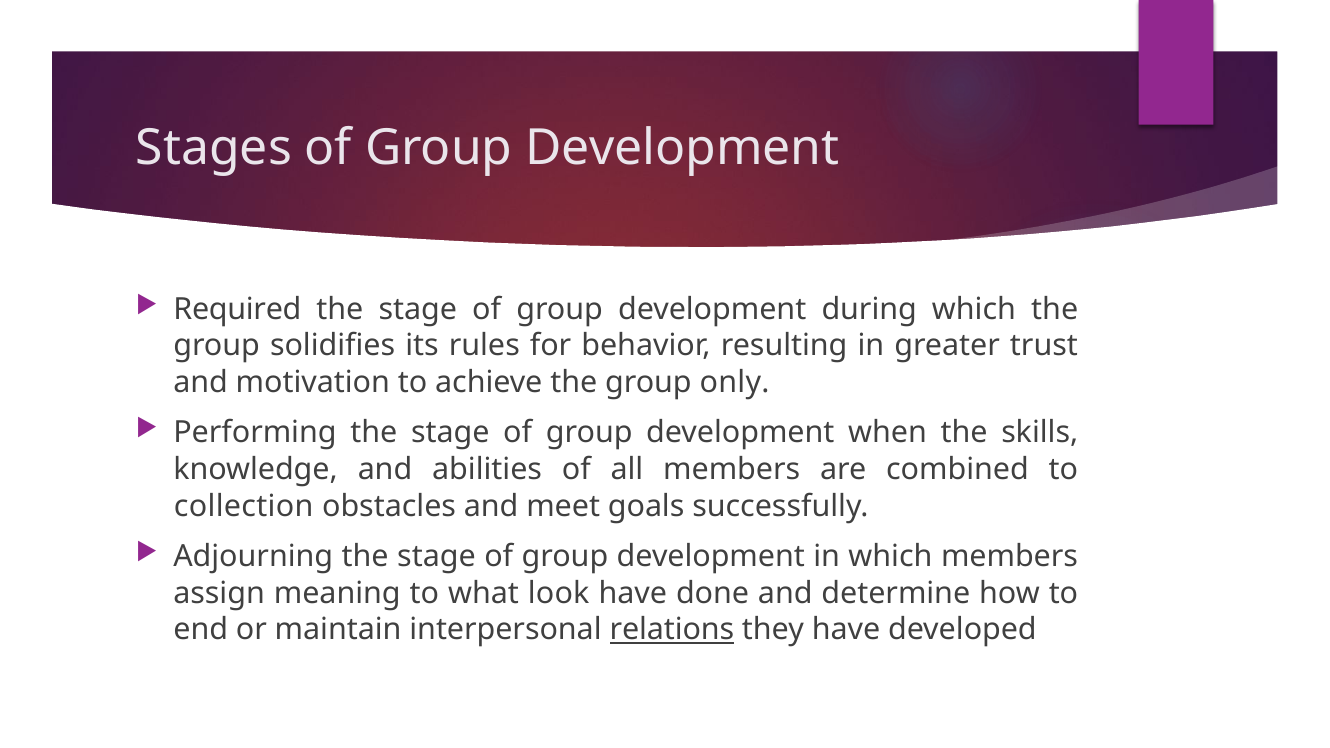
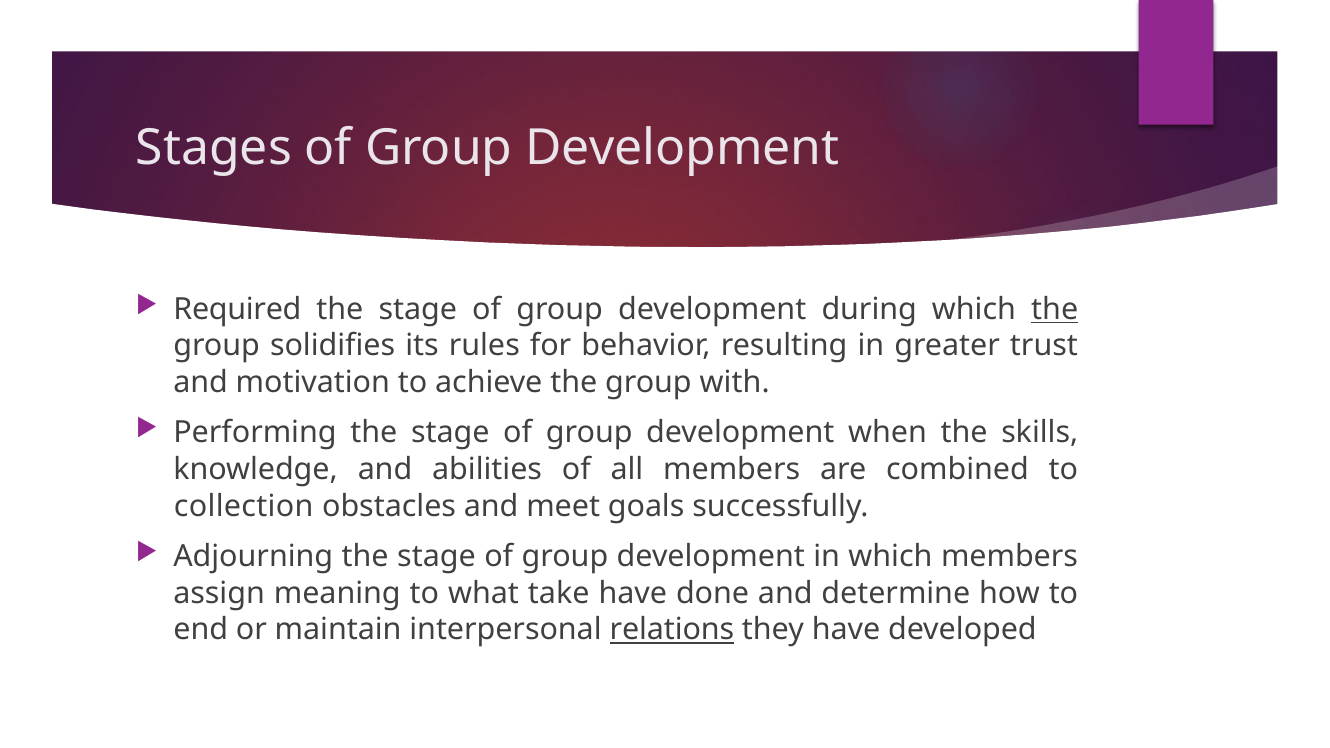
the at (1055, 309) underline: none -> present
only: only -> with
look: look -> take
